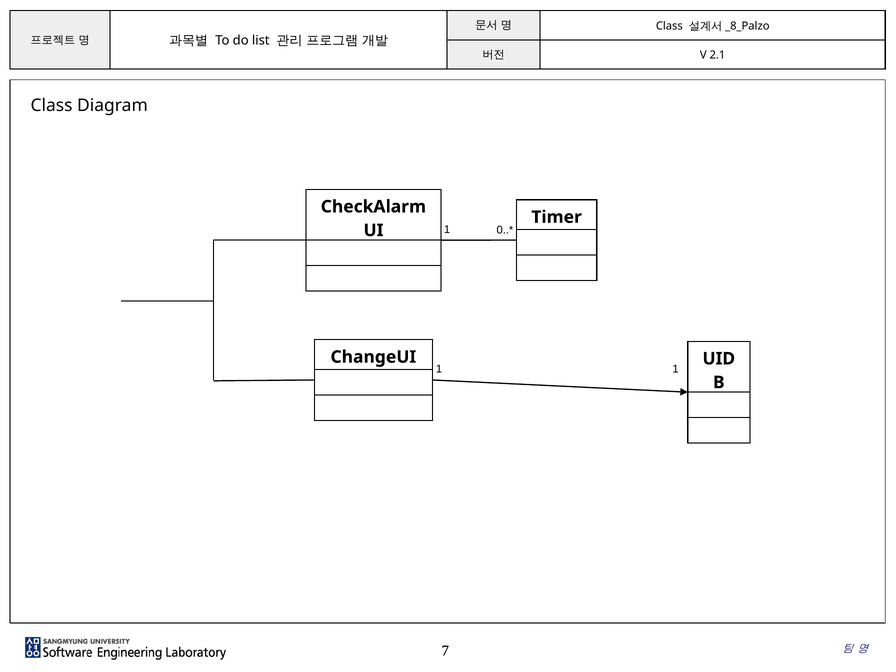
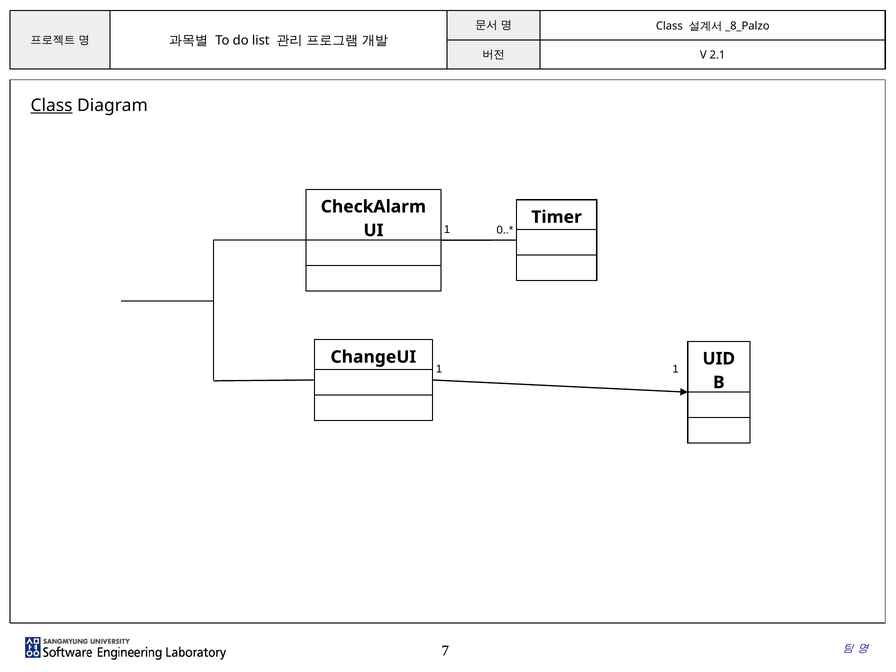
Class at (52, 105) underline: none -> present
